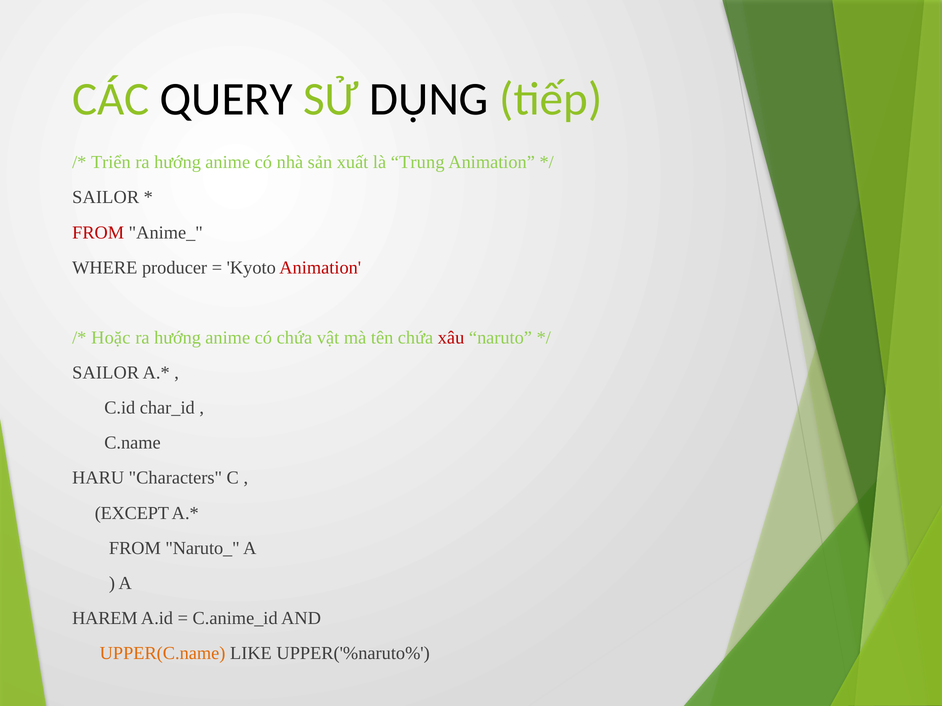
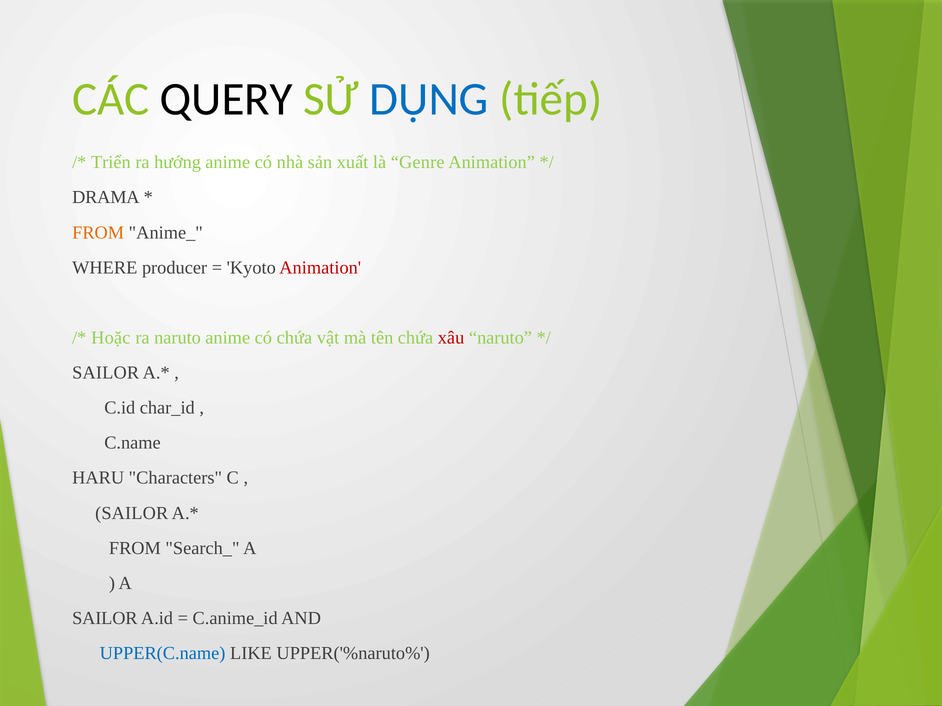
DỤNG colour: black -> blue
Trung: Trung -> Genre
SAILOR at (106, 198): SAILOR -> DRAMA
FROM at (98, 233) colour: red -> orange
hướng at (178, 338): hướng -> naruto
EXCEPT at (132, 513): EXCEPT -> SAILOR
Naruto_: Naruto_ -> Search_
HAREM at (105, 619): HAREM -> SAILOR
UPPER(C.name colour: orange -> blue
